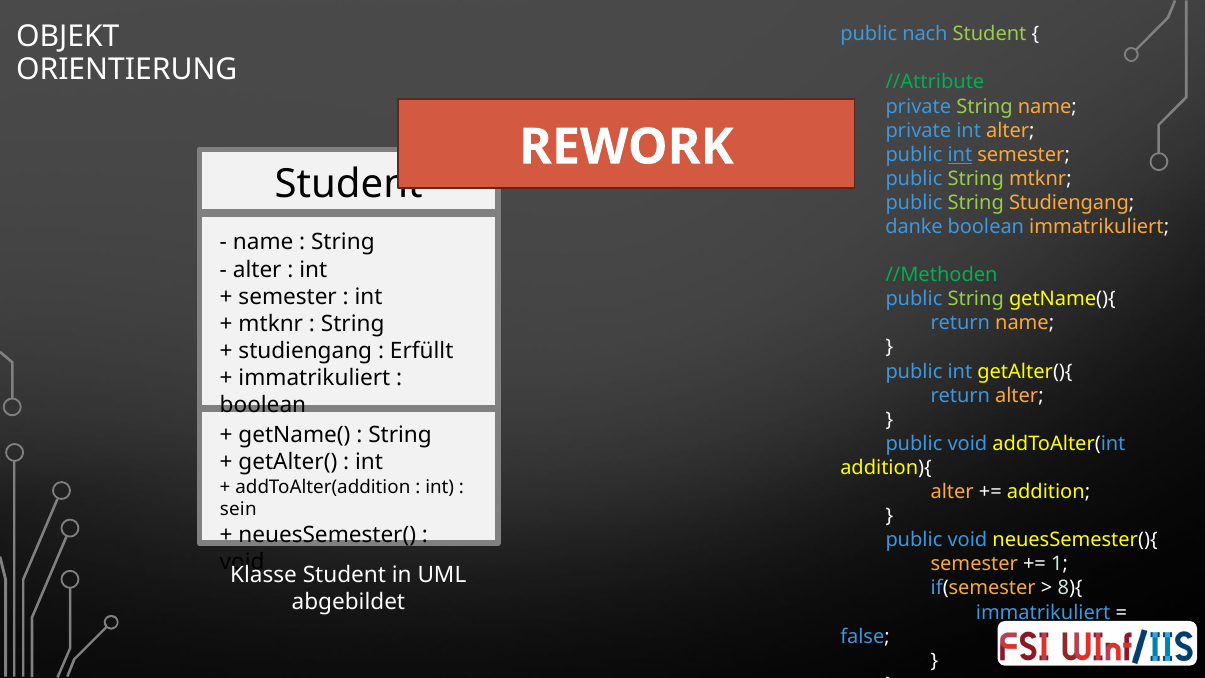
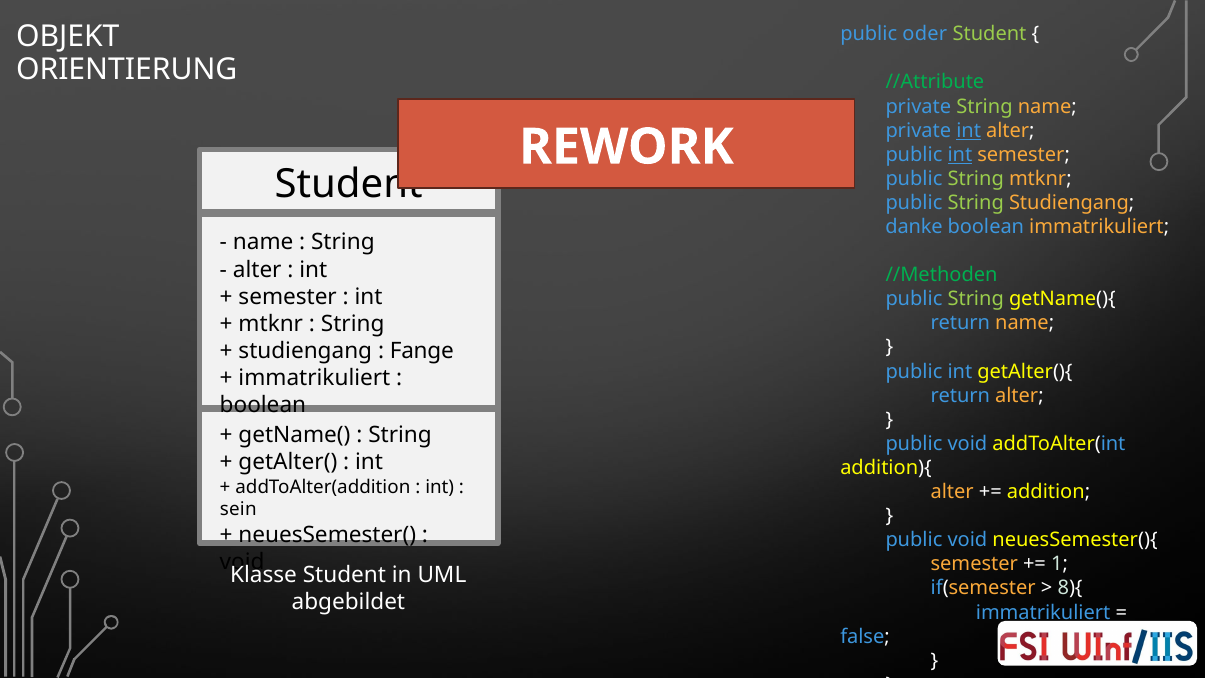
nach: nach -> oder
int at (969, 130) underline: none -> present
Erfüllt: Erfüllt -> Fange
